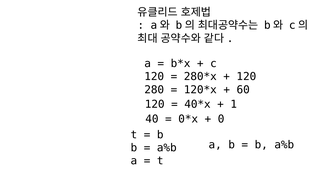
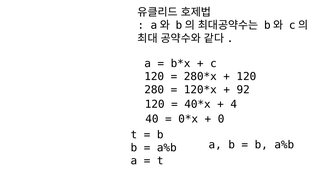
60: 60 -> 92
1: 1 -> 4
